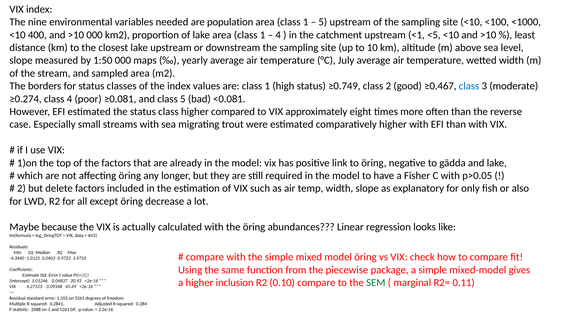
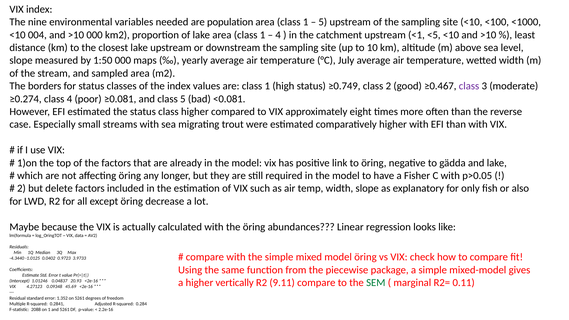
400: 400 -> 004
class at (469, 86) colour: blue -> purple
inclusion: inclusion -> vertically
0.10: 0.10 -> 9.11
